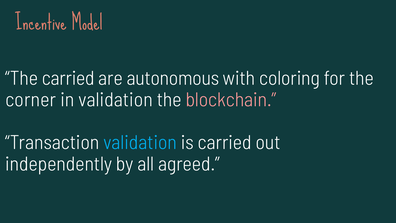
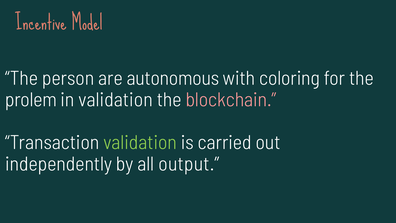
The carried: carried -> person
corner: corner -> prolem
validation at (140, 143) colour: light blue -> light green
agreed: agreed -> output
